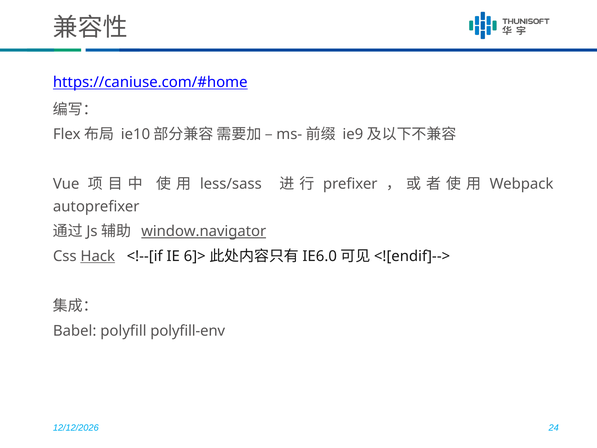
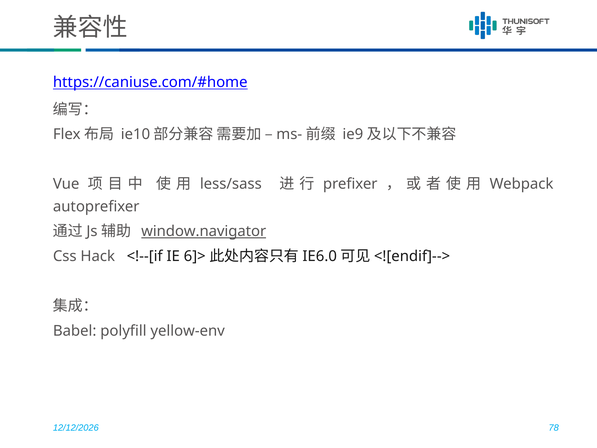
Hack underline: present -> none
polyfill-env: polyfill-env -> yellow-env
24: 24 -> 78
